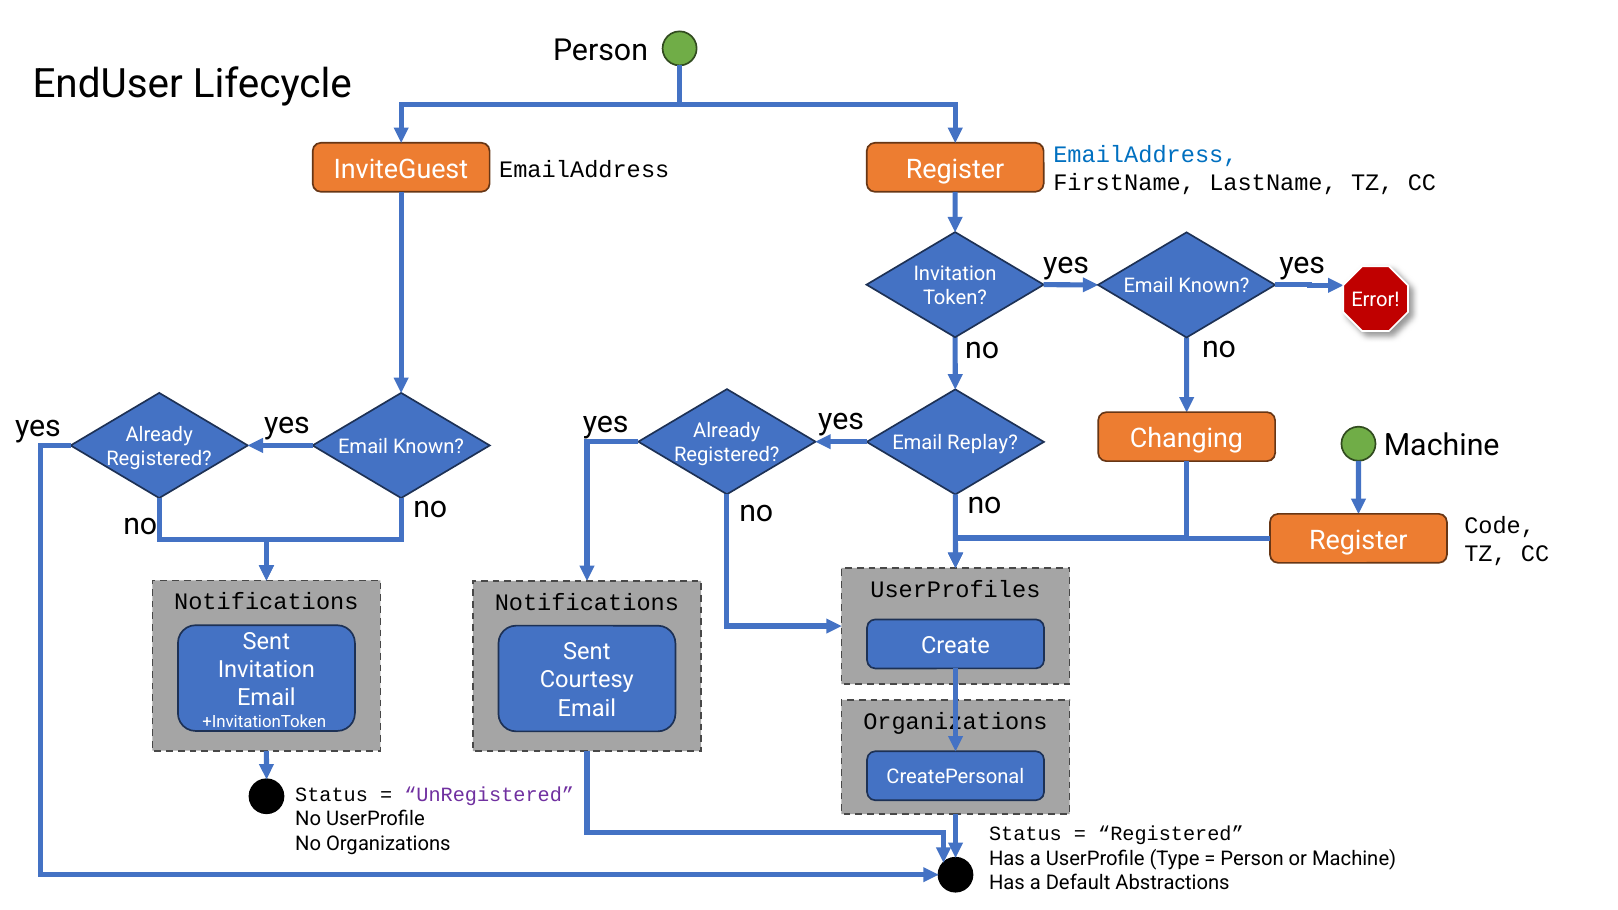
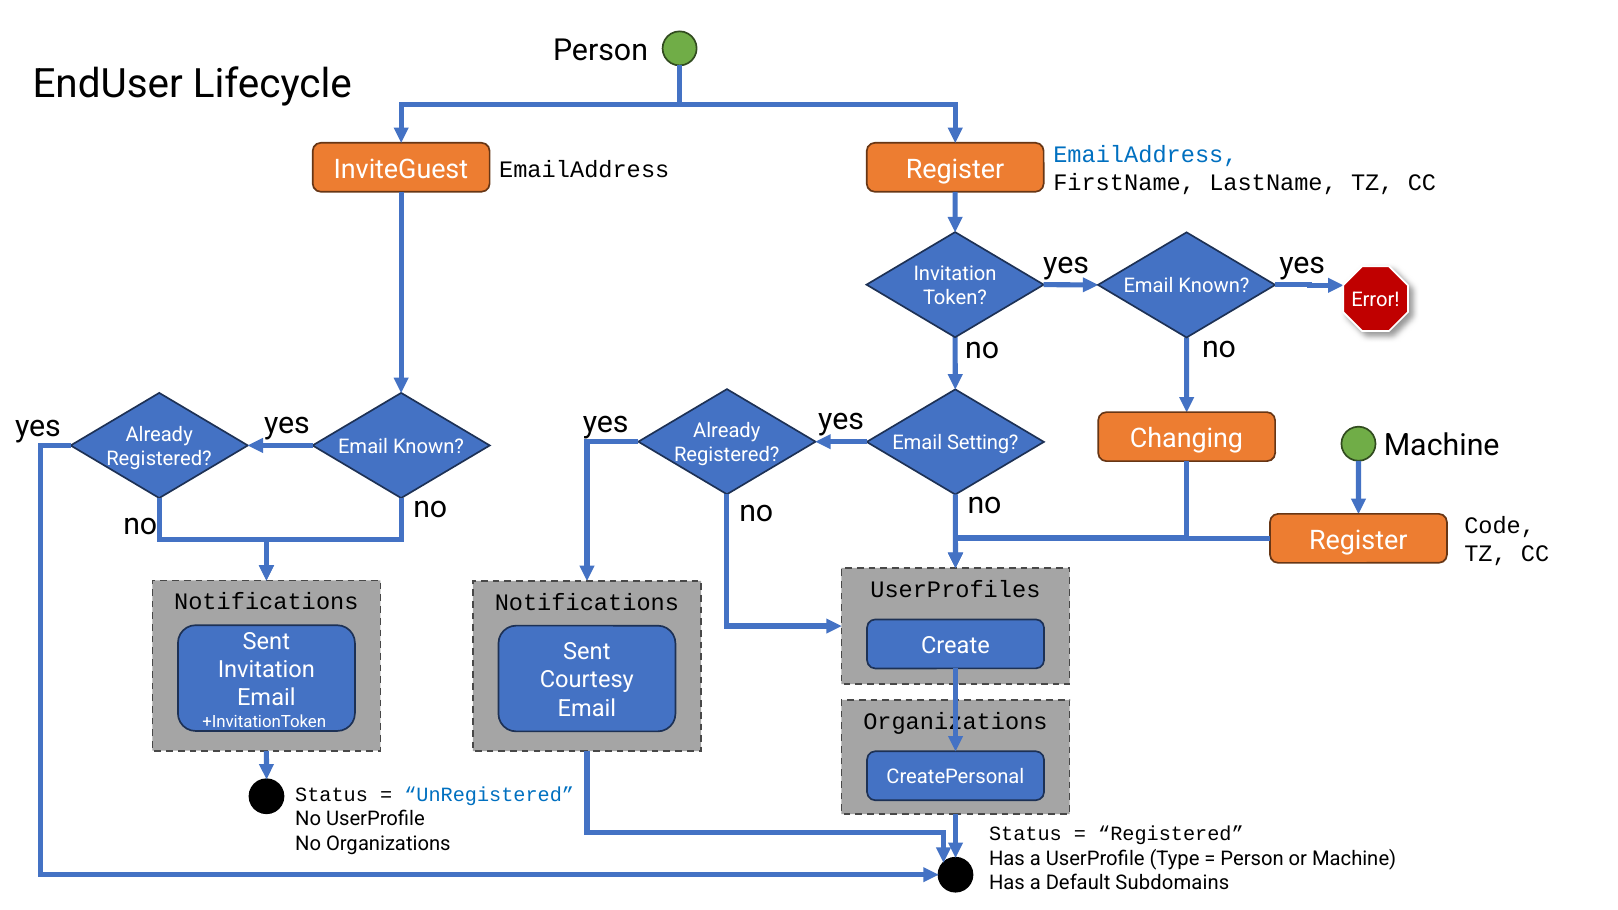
Replay: Replay -> Setting
UnRegistered colour: purple -> blue
Abstractions: Abstractions -> Subdomains
